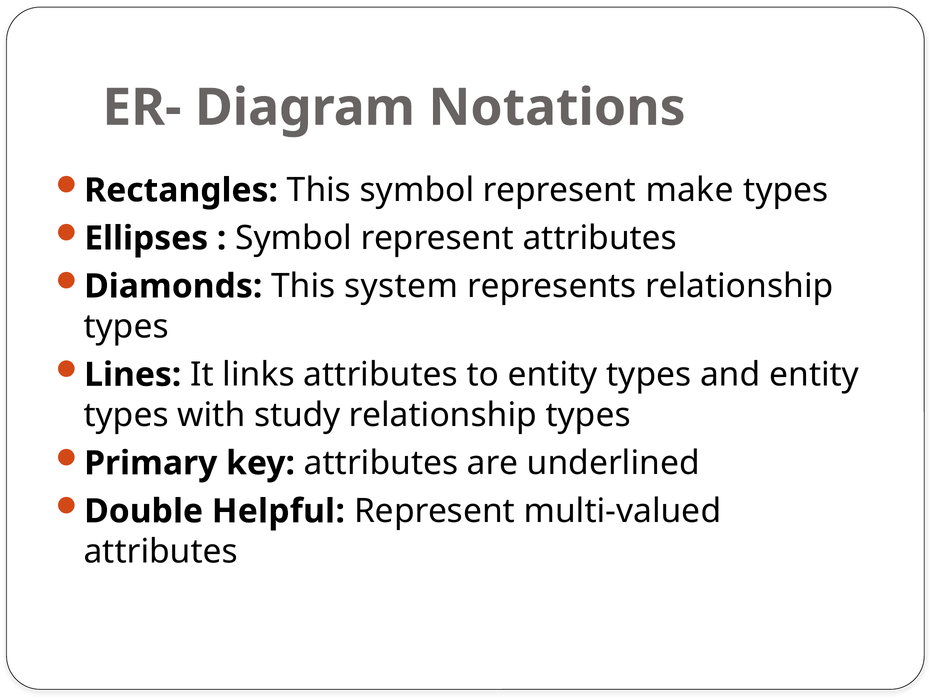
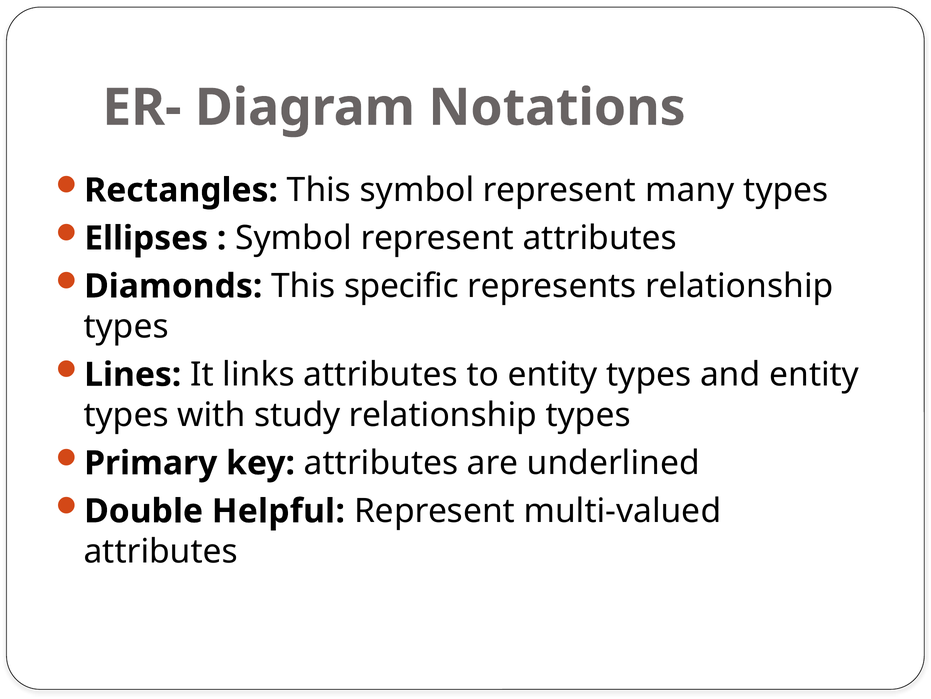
make: make -> many
system: system -> specific
